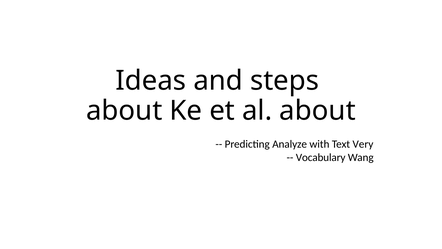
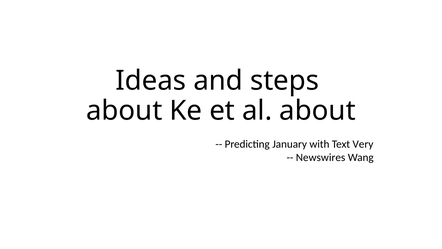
Analyze: Analyze -> January
Vocabulary: Vocabulary -> Newswires
